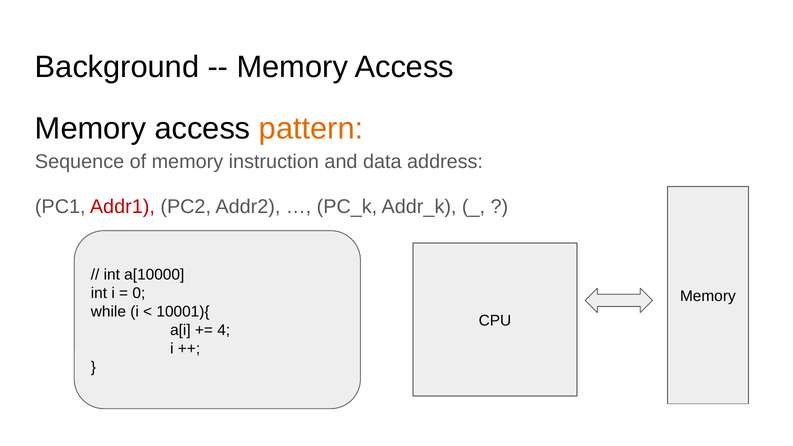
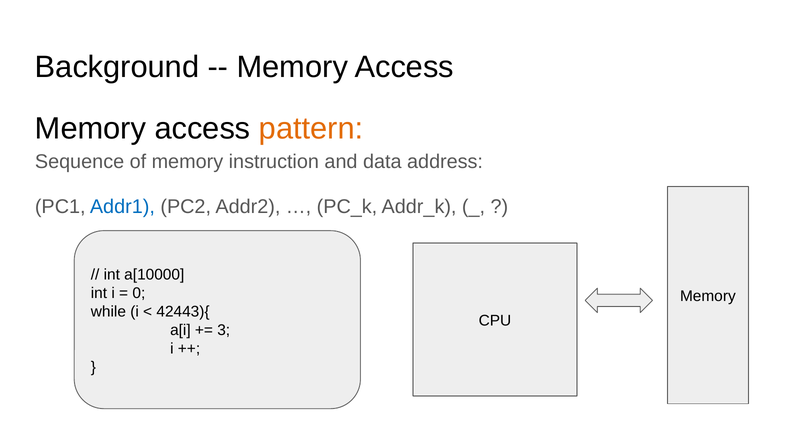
Addr1 colour: red -> blue
10001){: 10001){ -> 42443){
4: 4 -> 3
